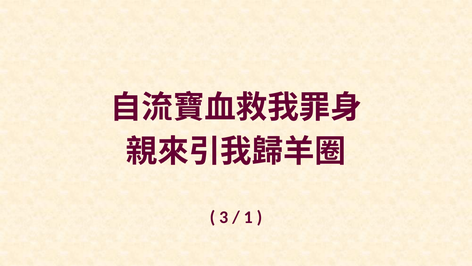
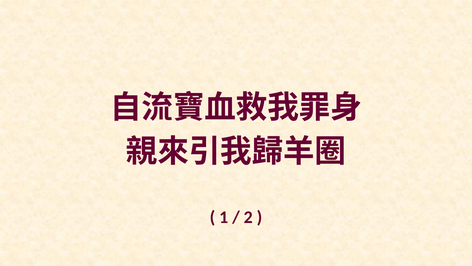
3: 3 -> 1
1: 1 -> 2
